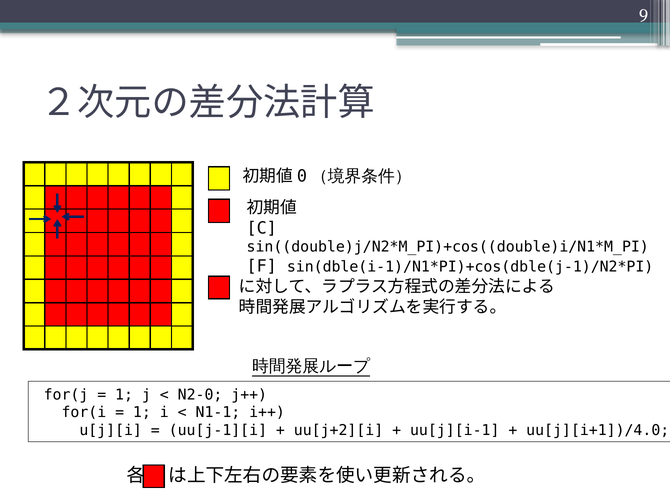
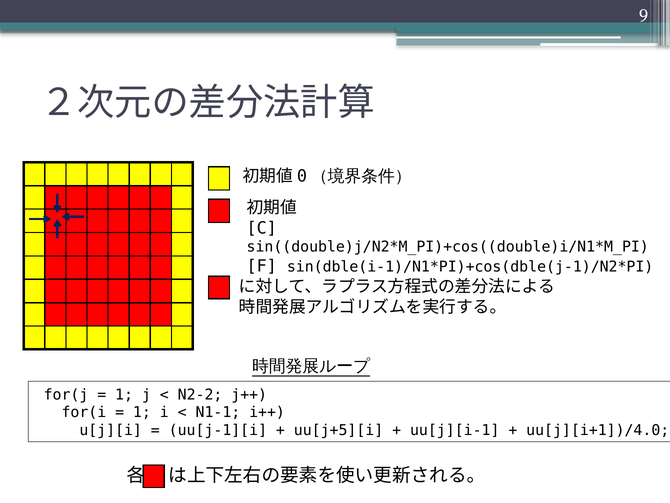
N2-0: N2-0 -> N2-2
uu[j+2][i: uu[j+2][i -> uu[j+5][i
